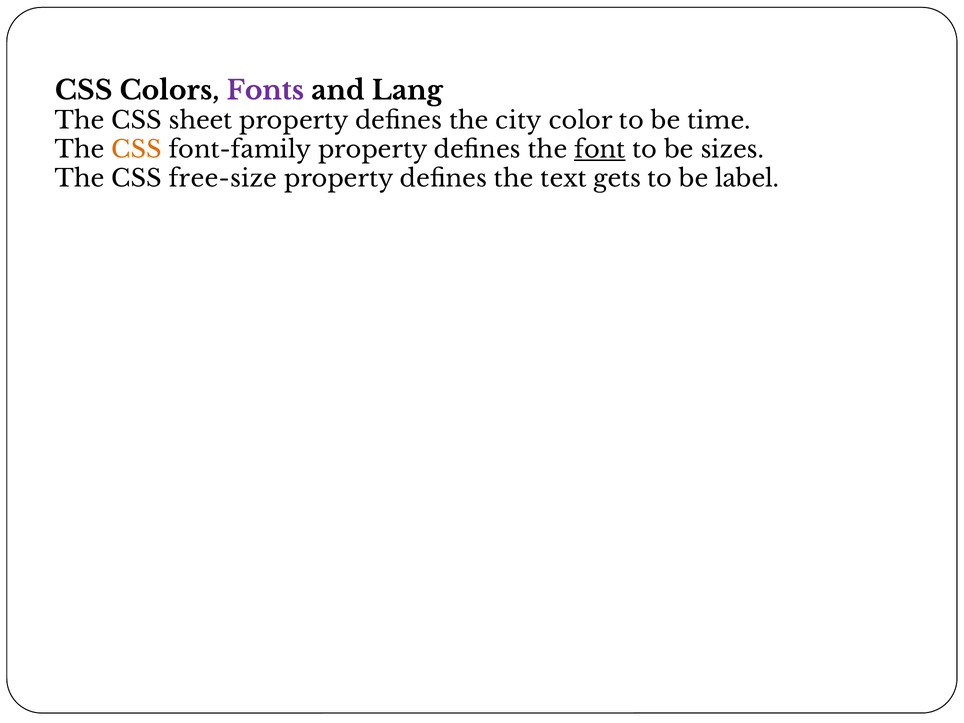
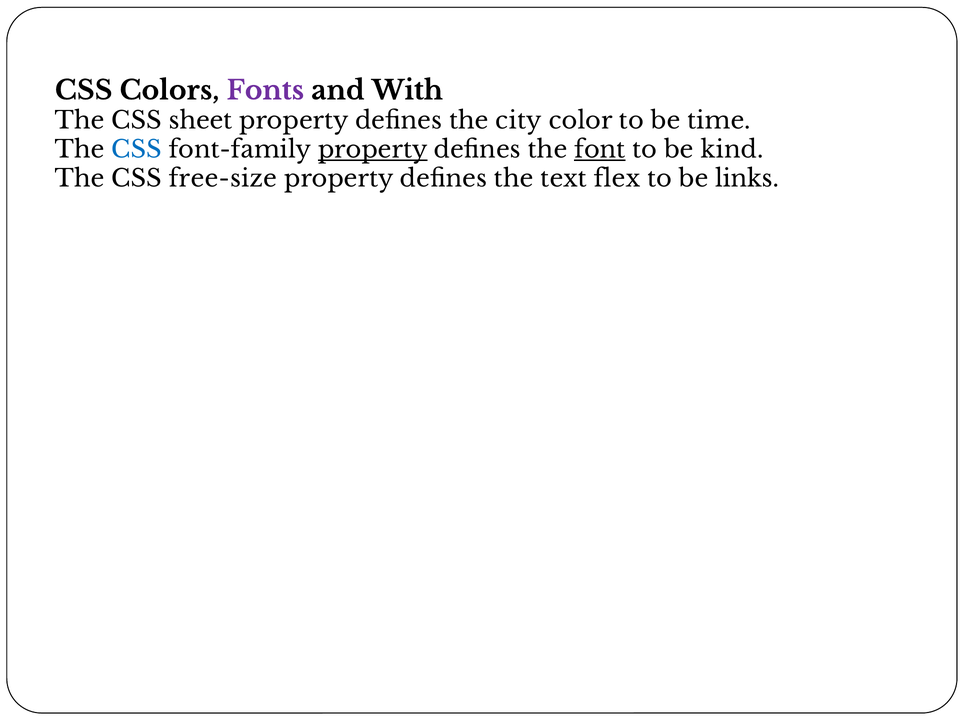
Lang: Lang -> With
CSS at (137, 150) colour: orange -> blue
property at (373, 150) underline: none -> present
sizes: sizes -> kind
gets: gets -> flex
label: label -> links
